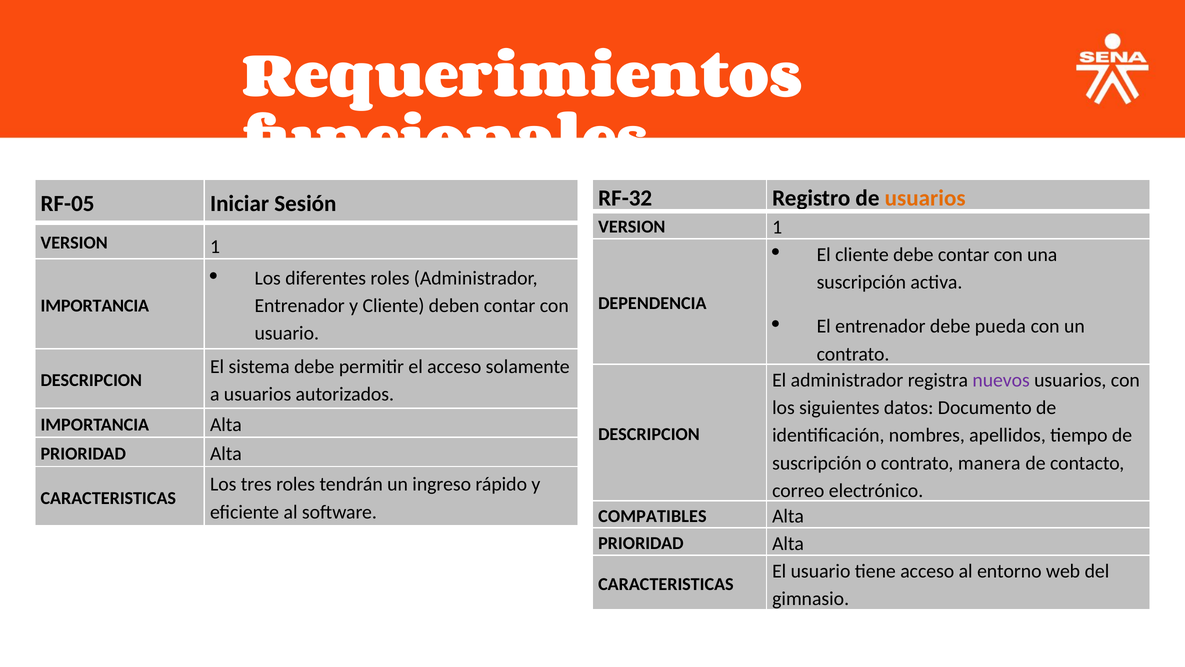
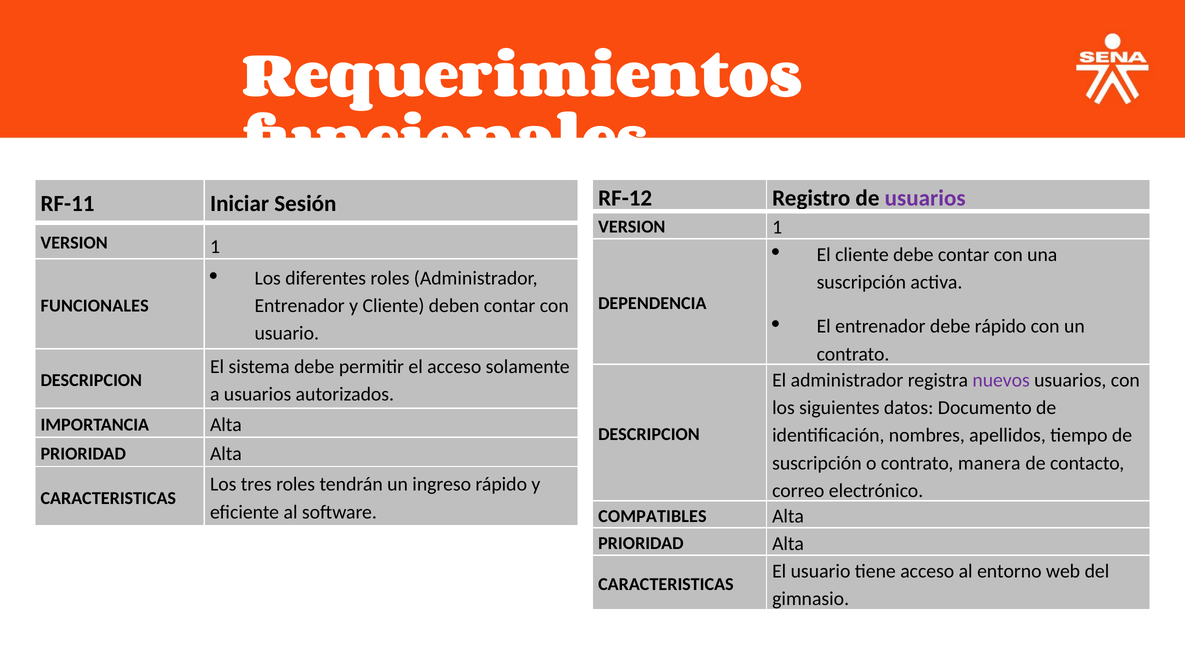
RF-32: RF-32 -> RF-12
usuarios at (925, 198) colour: orange -> purple
RF-05: RF-05 -> RF-11
IMPORTANCIA at (95, 305): IMPORTANCIA -> FUNCIONALES
debe pueda: pueda -> rápido
